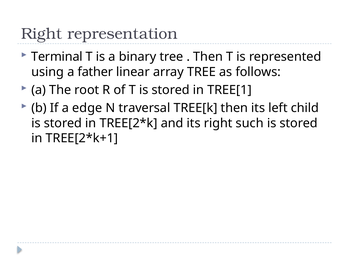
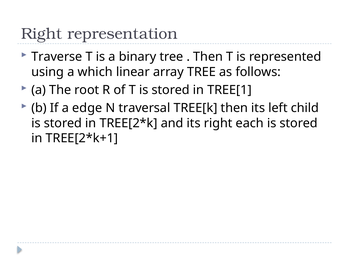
Terminal: Terminal -> Traverse
father: father -> which
such: such -> each
